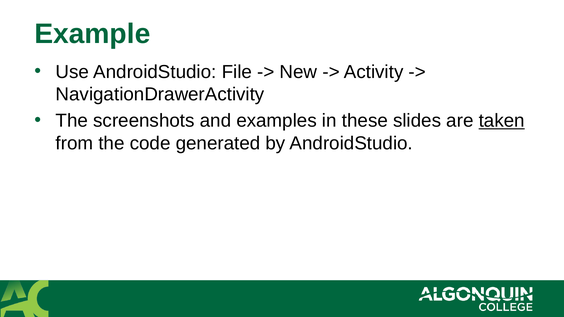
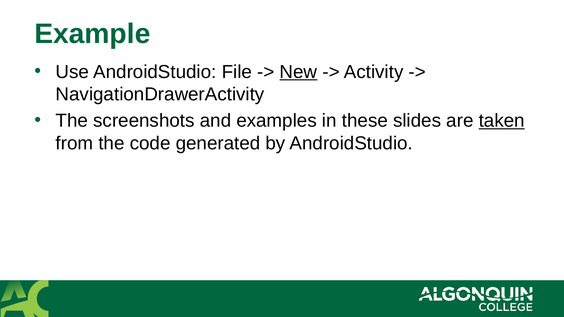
New underline: none -> present
